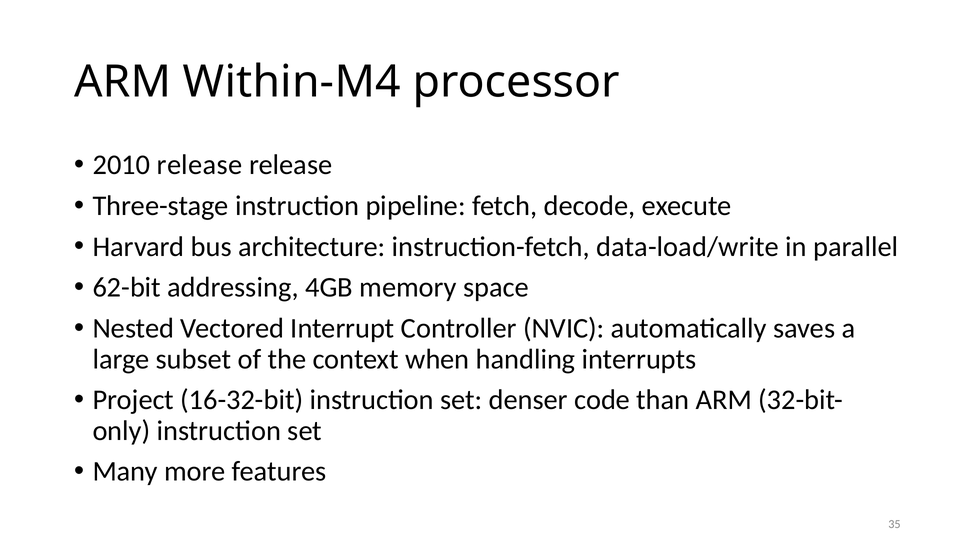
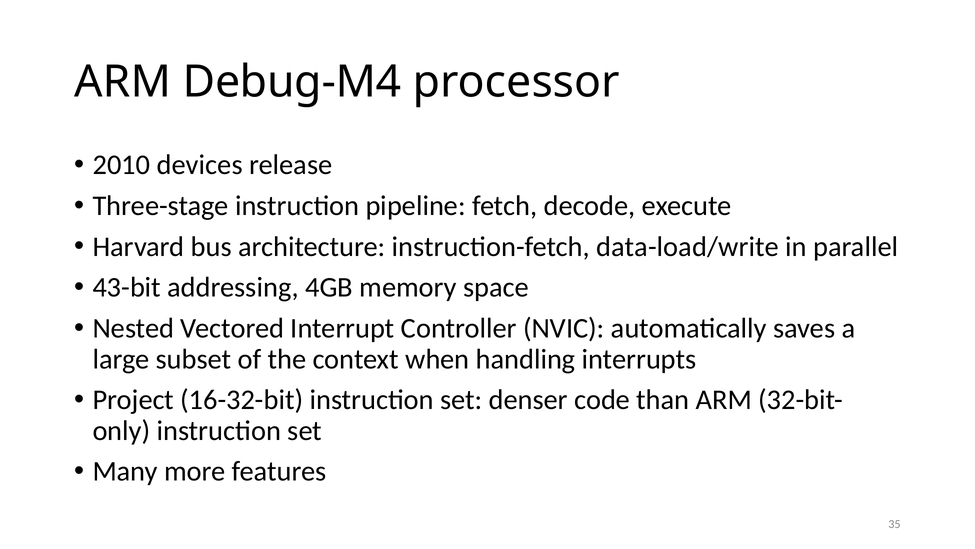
Within-M4: Within-M4 -> Debug-M4
2010 release: release -> devices
62-bit: 62-bit -> 43-bit
